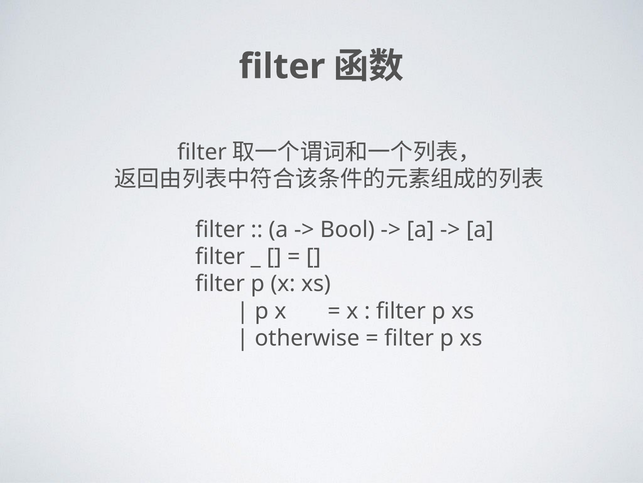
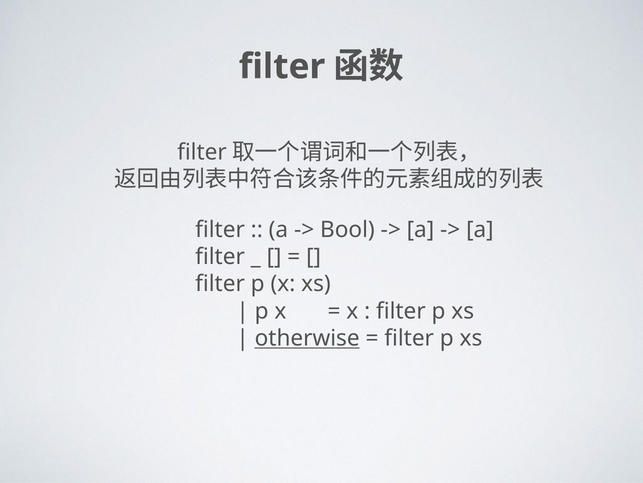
otherwise underline: none -> present
